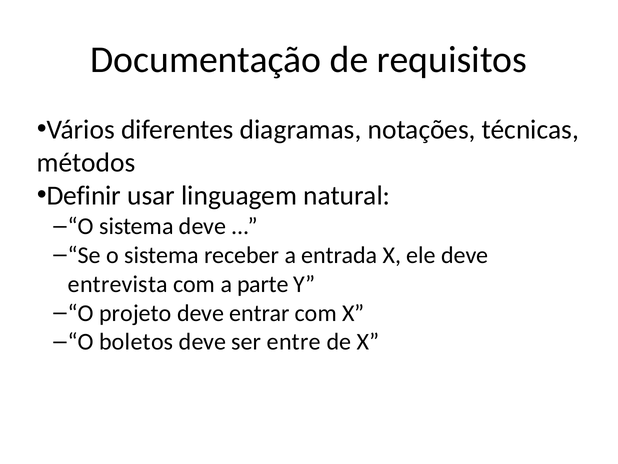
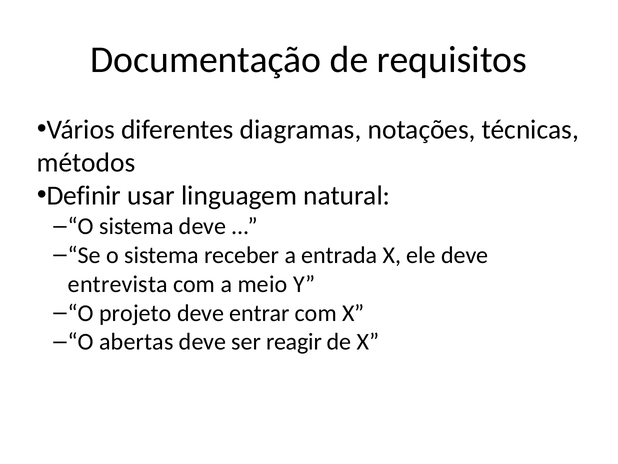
parte: parte -> meio
boletos: boletos -> abertas
entre: entre -> reagir
